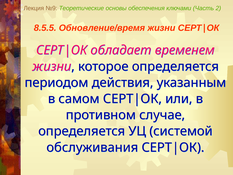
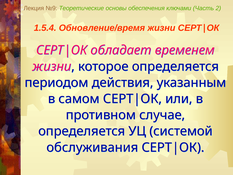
8.5.5: 8.5.5 -> 1.5.4
